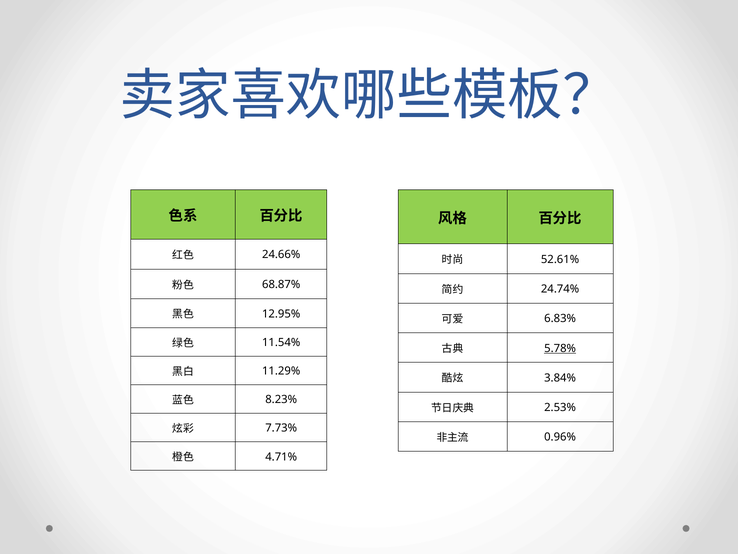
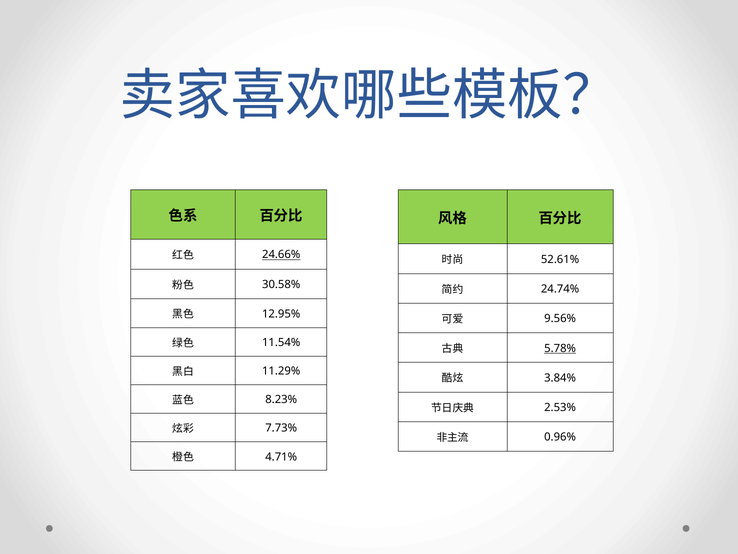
24.66% underline: none -> present
68.87%: 68.87% -> 30.58%
6.83%: 6.83% -> 9.56%
